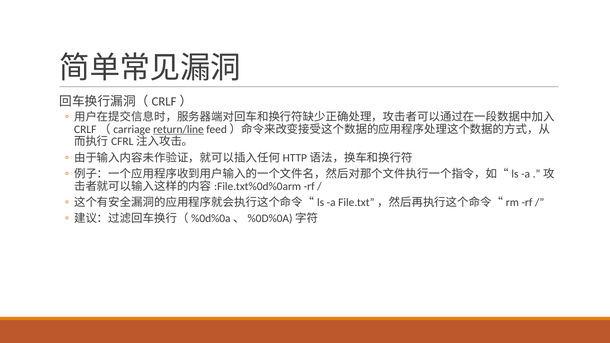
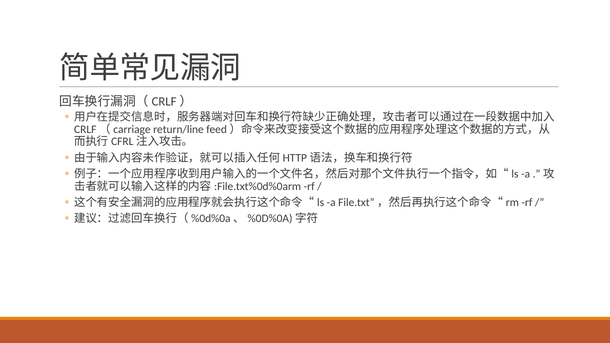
return/line underline: present -> none
